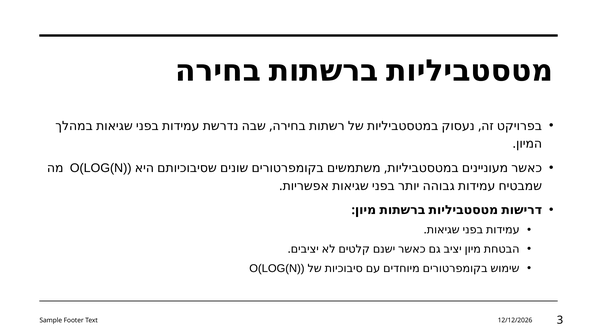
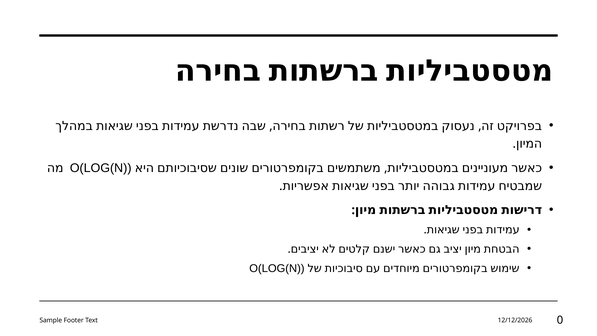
3: 3 -> 0
